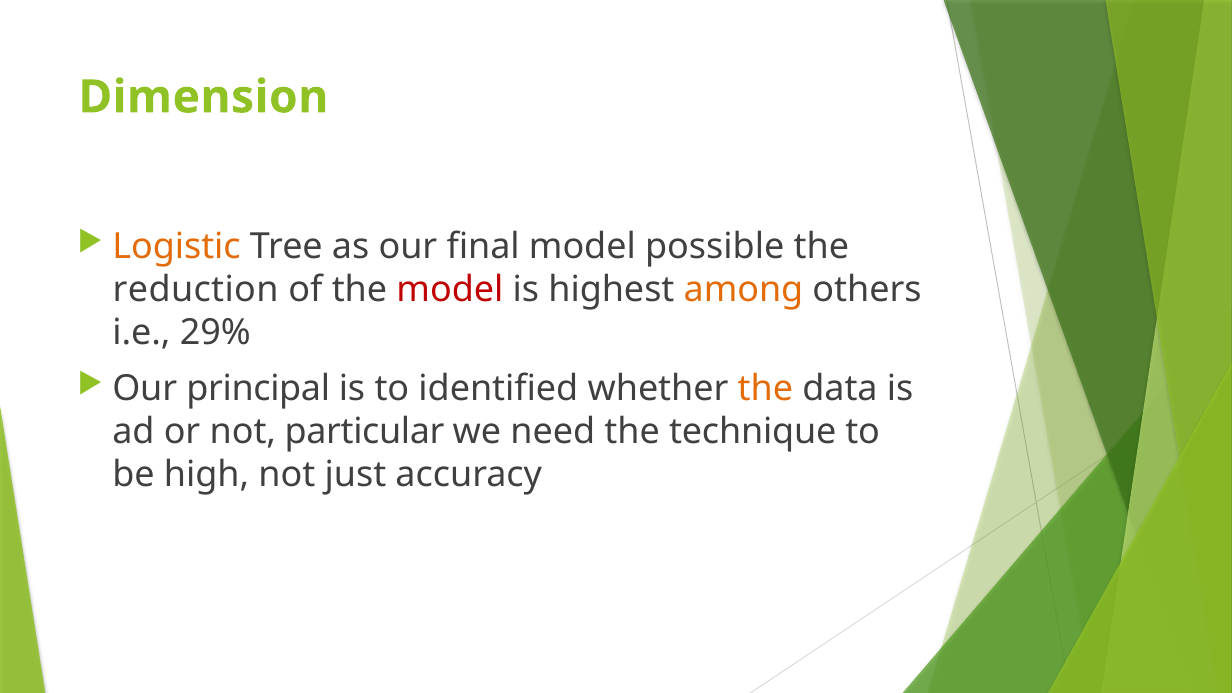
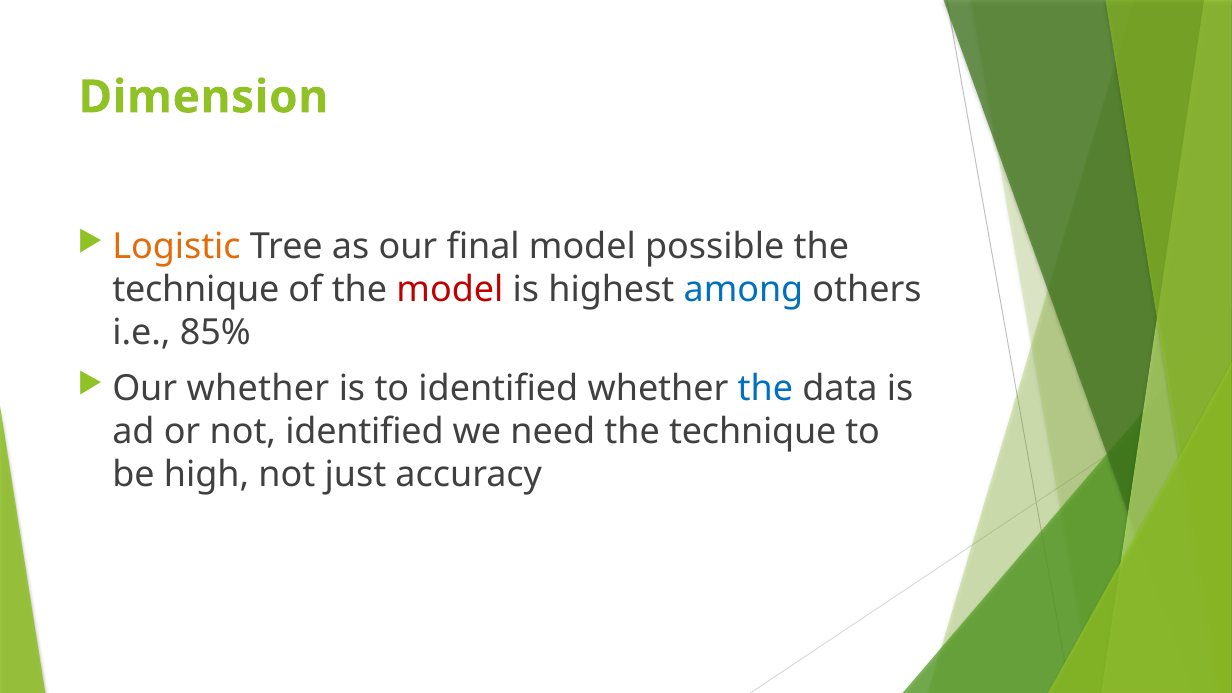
reduction at (196, 290): reduction -> technique
among colour: orange -> blue
29%: 29% -> 85%
Our principal: principal -> whether
the at (765, 389) colour: orange -> blue
not particular: particular -> identified
